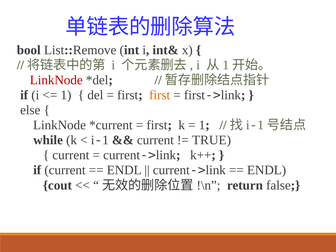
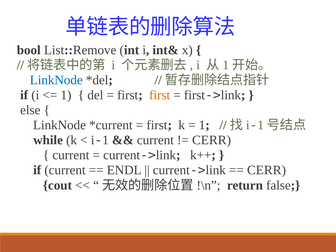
LinkNode at (56, 80) colour: red -> blue
TRUE at (212, 140): TRUE -> CERR
ENDL at (267, 170): ENDL -> CERR
